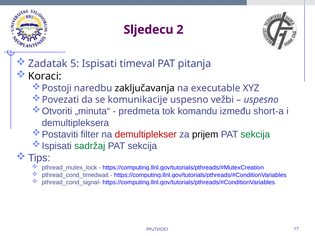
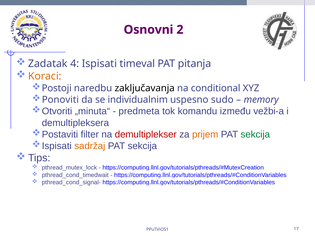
Sljedecu: Sljedecu -> Osnovni
5: 5 -> 4
Koraci colour: black -> orange
executable: executable -> conditional
Povezati: Povezati -> Ponoviti
komunikacije: komunikacije -> individualnim
vežbi: vežbi -> sudo
uspesno at (261, 100): uspesno -> memory
short-a: short-a -> vežbi-a
prijem colour: black -> orange
sadržaj colour: green -> orange
